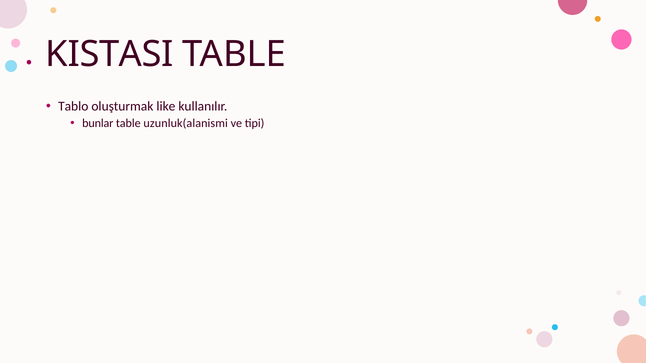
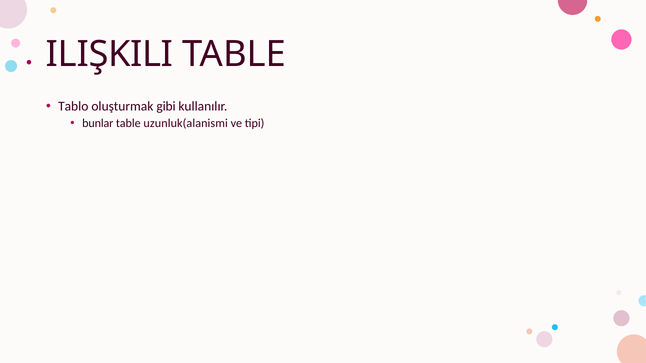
KISTASI: KISTASI -> ILIŞKILI
like: like -> gibi
